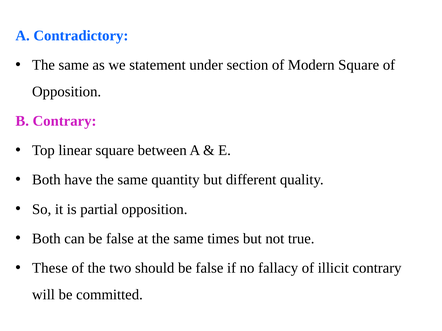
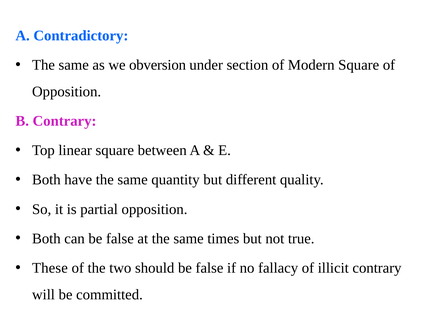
statement: statement -> obversion
